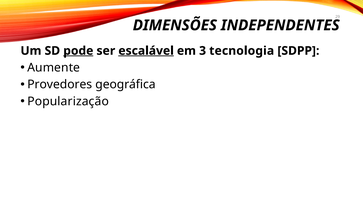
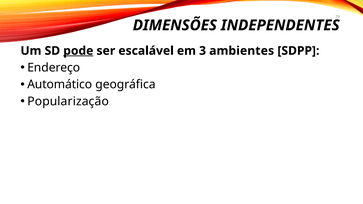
escalável underline: present -> none
tecnologia: tecnologia -> ambientes
Aumente: Aumente -> Endereço
Provedores: Provedores -> Automático
